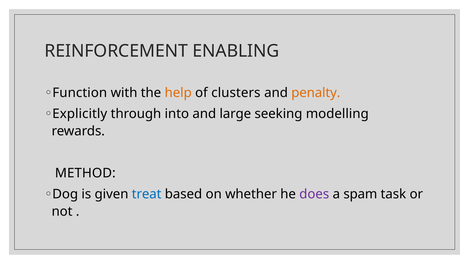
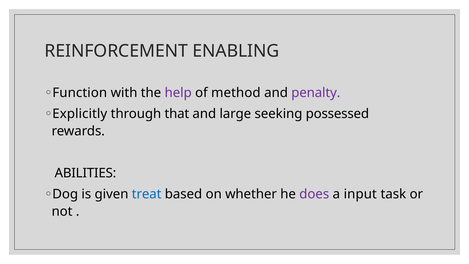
help colour: orange -> purple
clusters: clusters -> method
penalty colour: orange -> purple
into: into -> that
modelling: modelling -> possessed
METHOD: METHOD -> ABILITIES
spam: spam -> input
